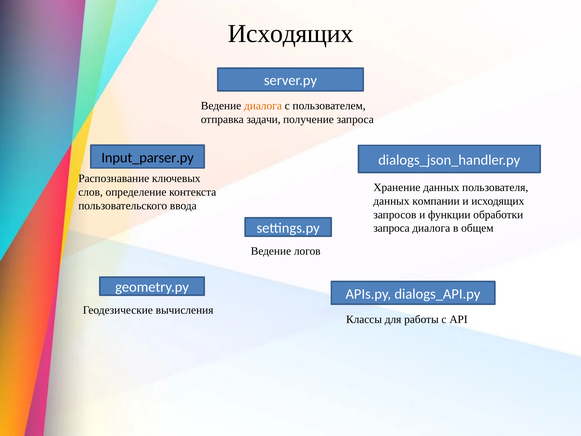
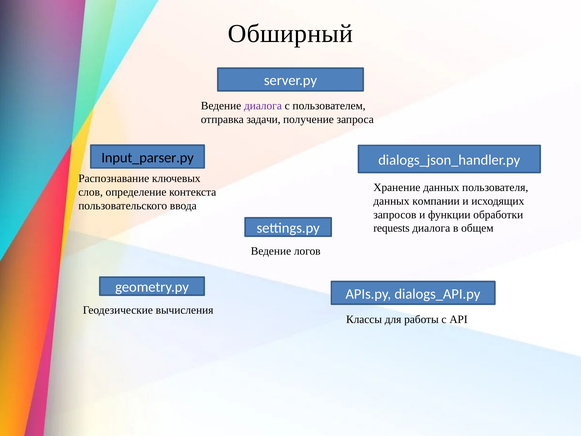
Исходящих at (291, 34): Исходящих -> Обширный
диалога at (263, 106) colour: orange -> purple
запроса at (391, 228): запроса -> requests
